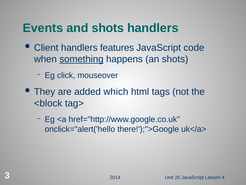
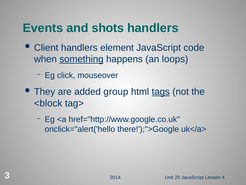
features: features -> element
an shots: shots -> loops
which: which -> group
tags underline: none -> present
